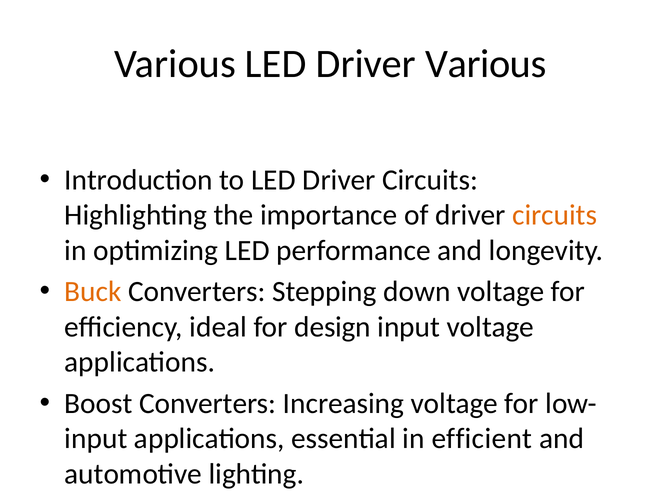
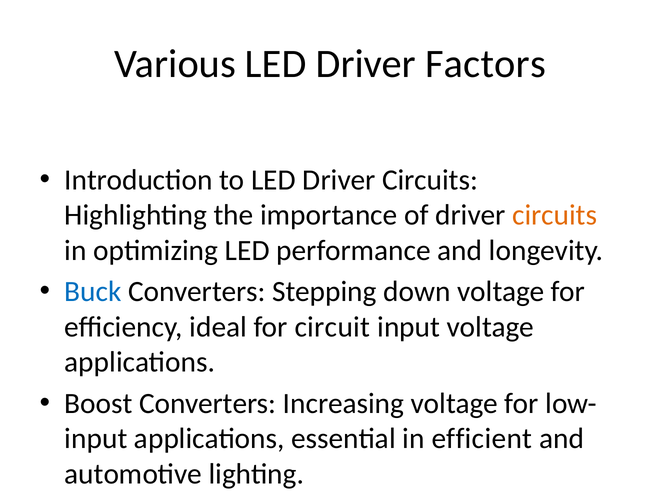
Driver Various: Various -> Factors
Buck colour: orange -> blue
for design: design -> circuit
